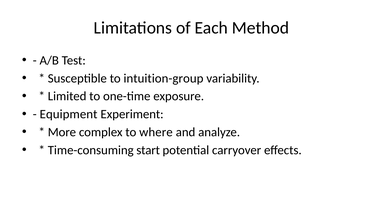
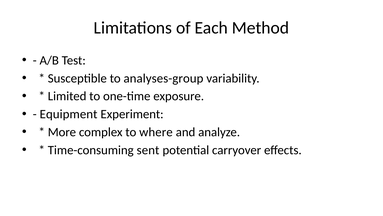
intuition-group: intuition-group -> analyses-group
start: start -> sent
